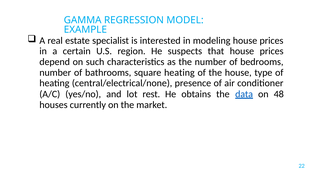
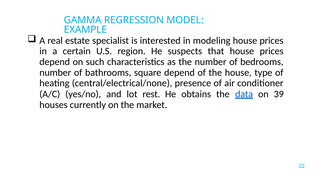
square heating: heating -> depend
48: 48 -> 39
